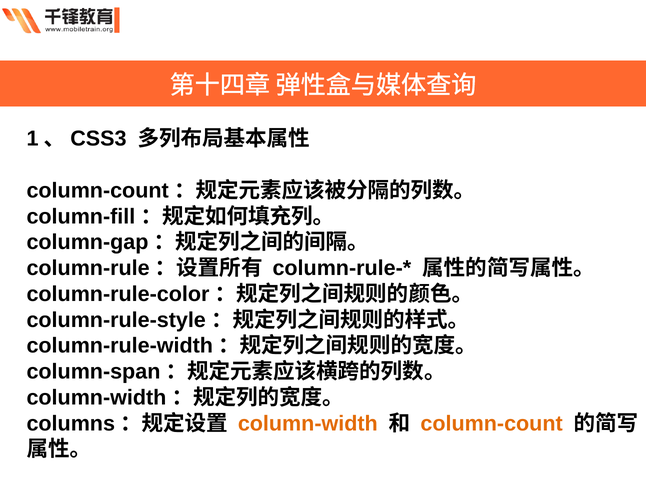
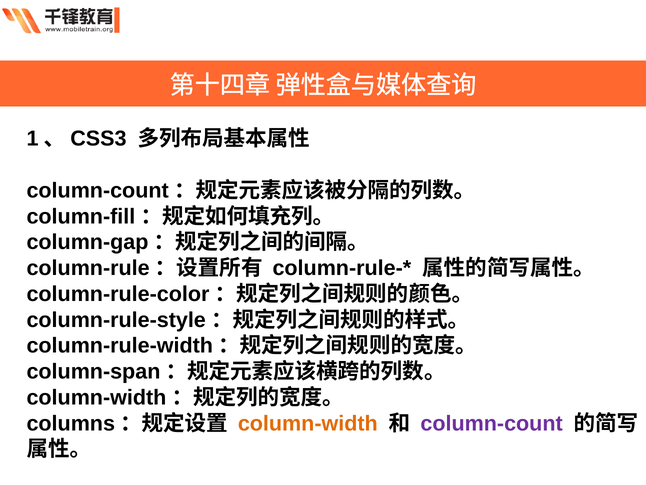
column-count colour: orange -> purple
